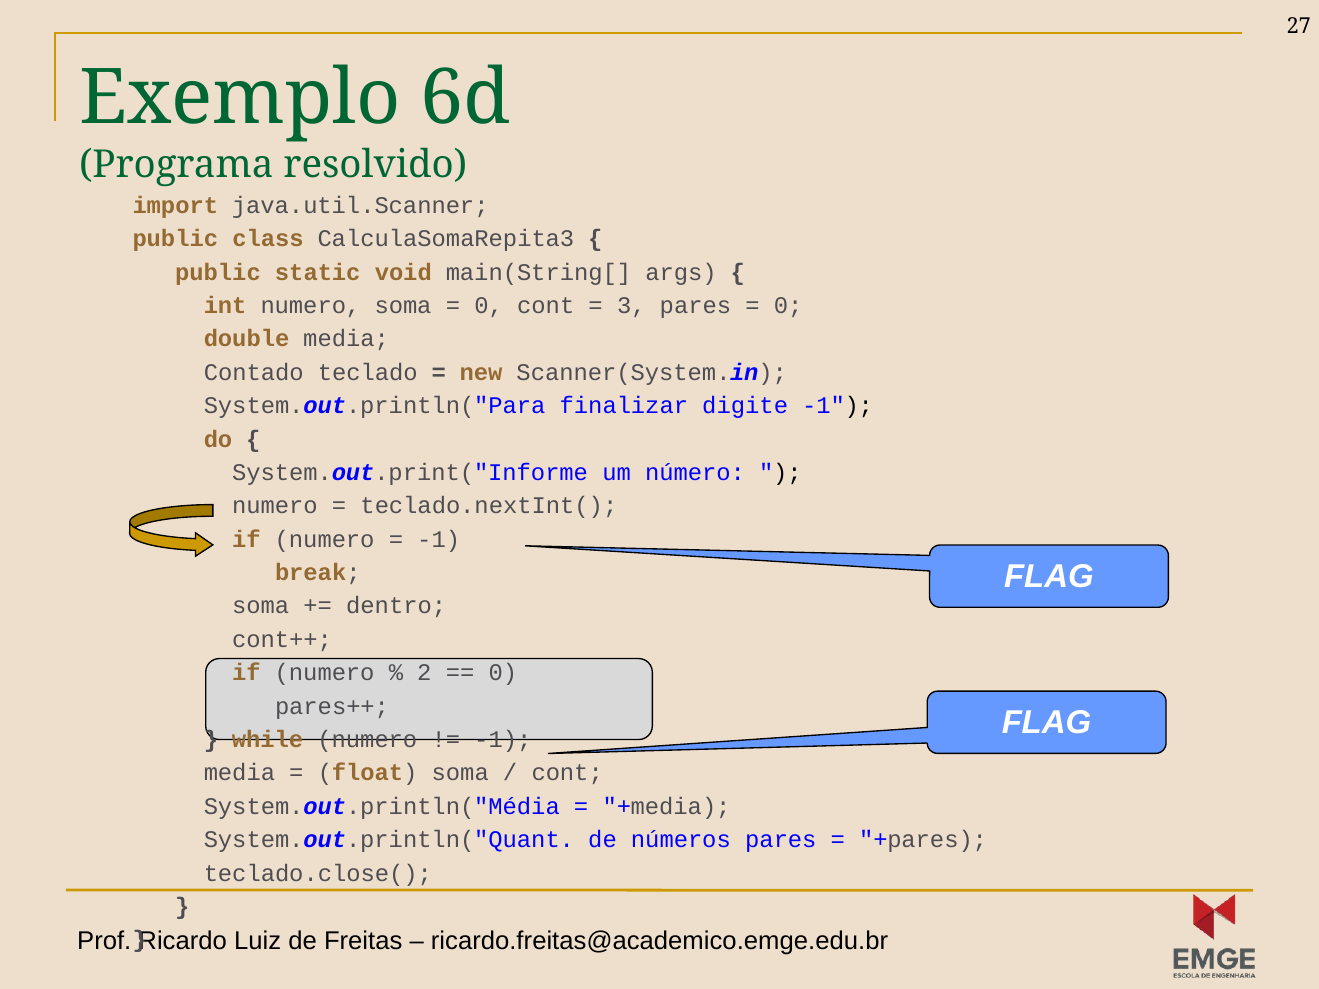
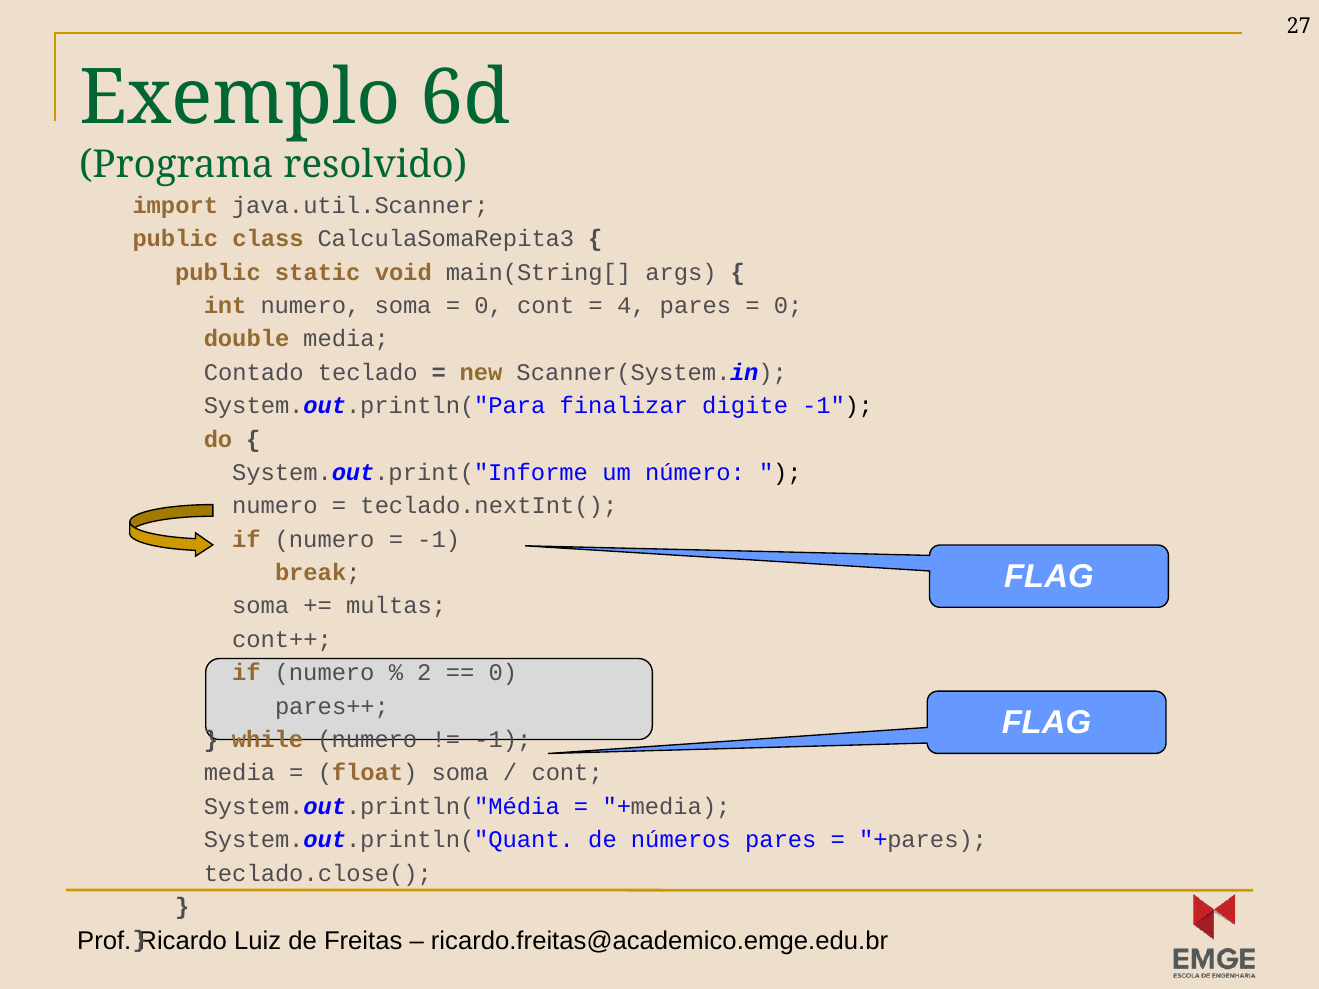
3: 3 -> 4
dentro: dentro -> multas
